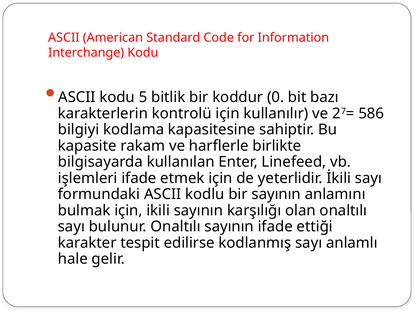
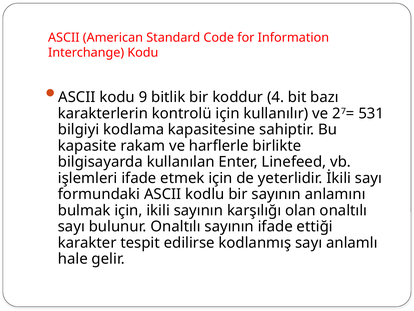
5: 5 -> 9
0: 0 -> 4
586: 586 -> 531
